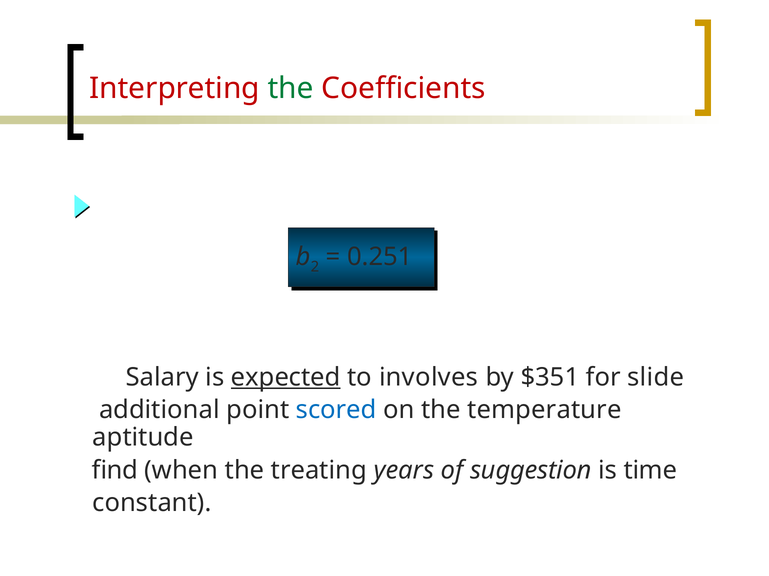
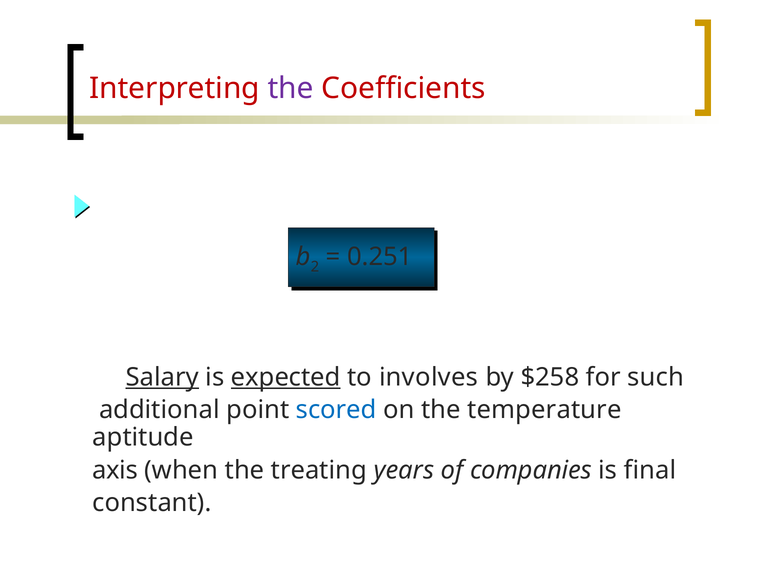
the at (291, 89) colour: green -> purple
Salary underline: none -> present
$351: $351 -> $258
slide: slide -> such
find: find -> axis
suggestion: suggestion -> companies
time: time -> final
